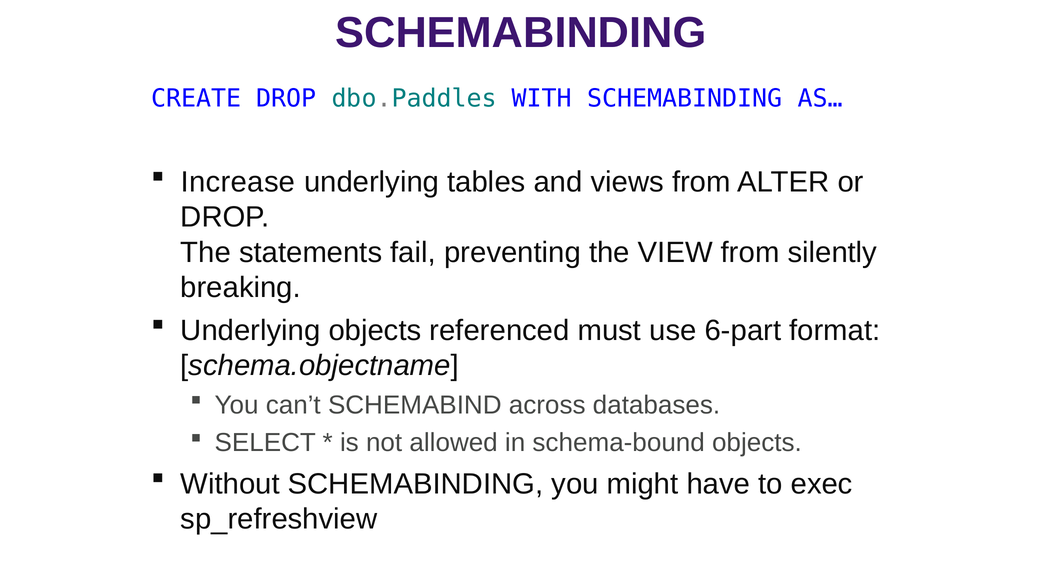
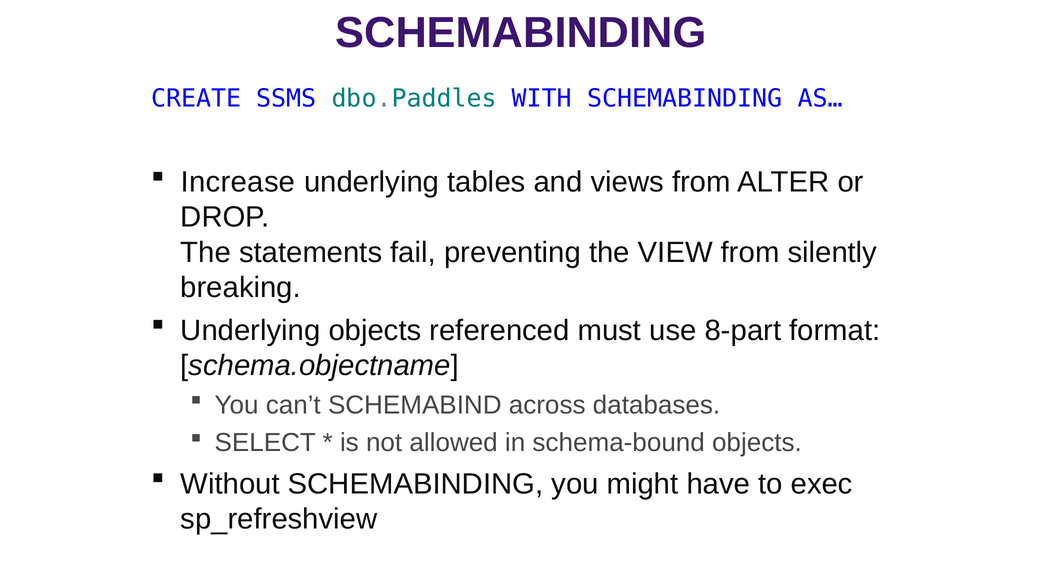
CREATE DROP: DROP -> SSMS
6-part: 6-part -> 8-part
